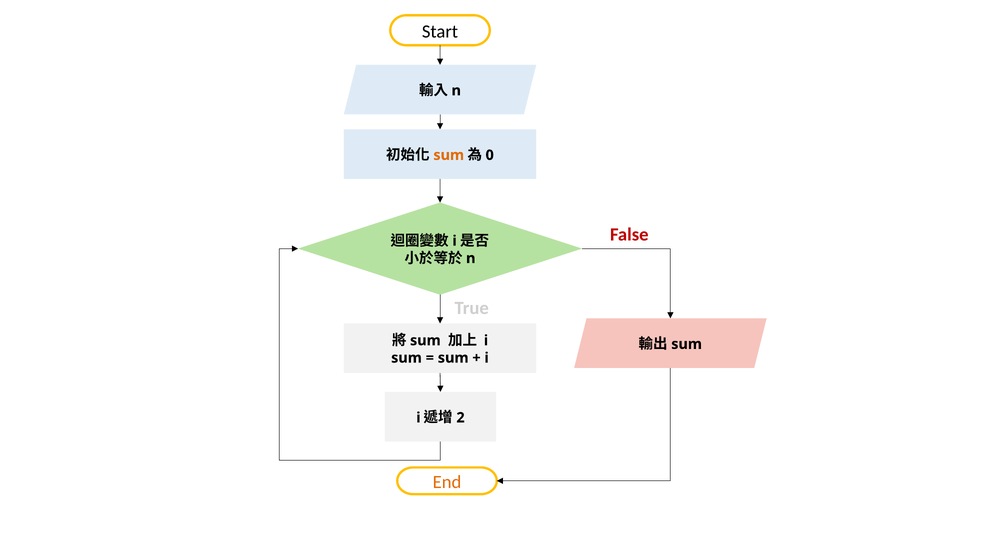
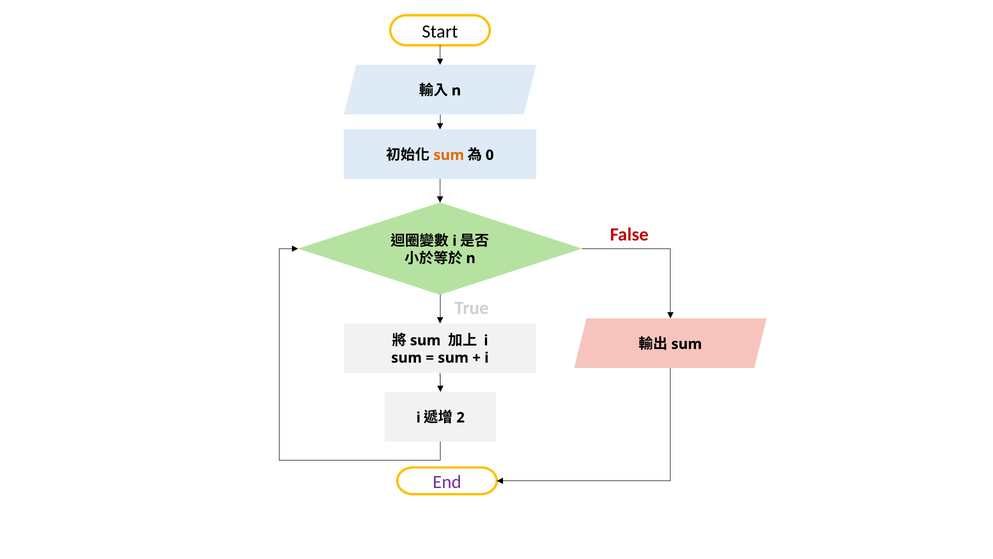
End colour: orange -> purple
